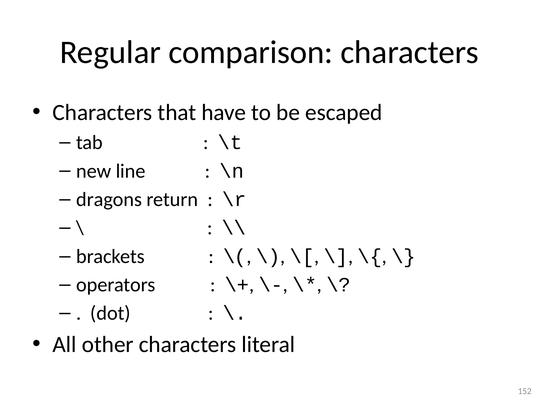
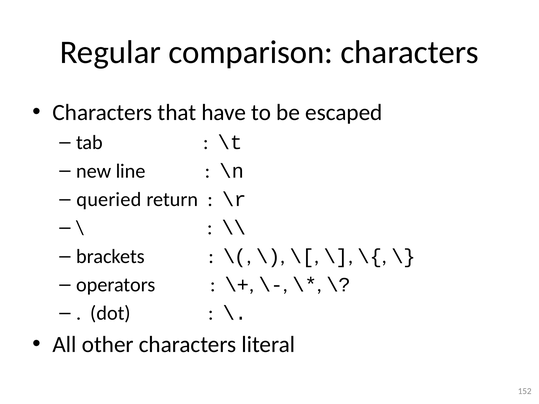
dragons: dragons -> queried
